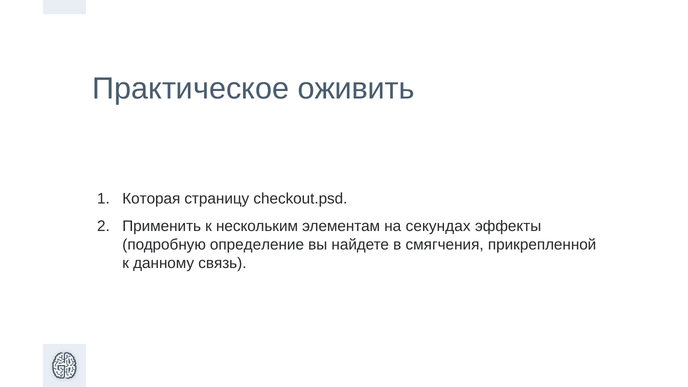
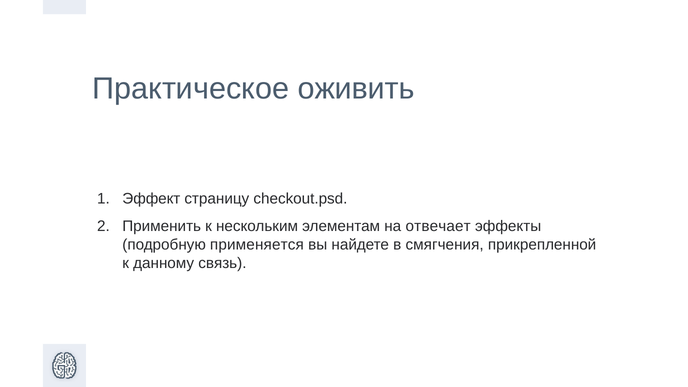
Которая: Которая -> Эффект
секундах: секундах -> отвечает
определение: определение -> применяется
